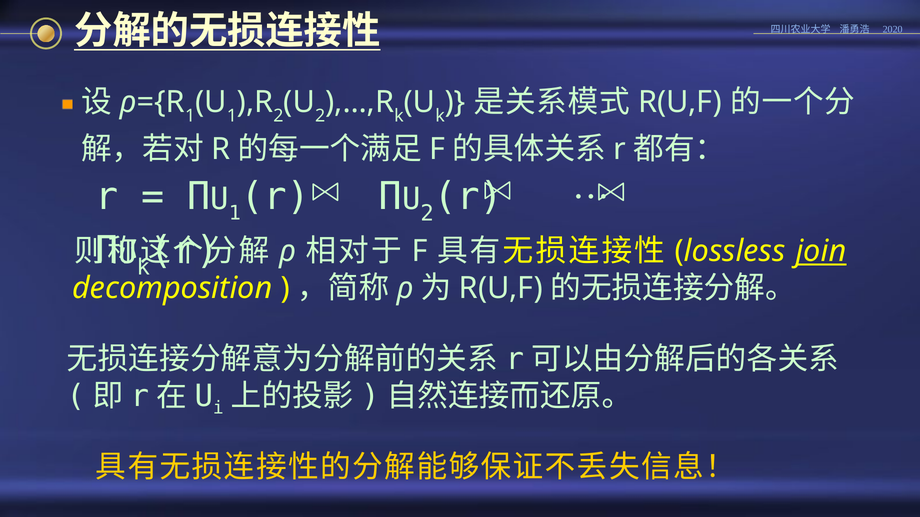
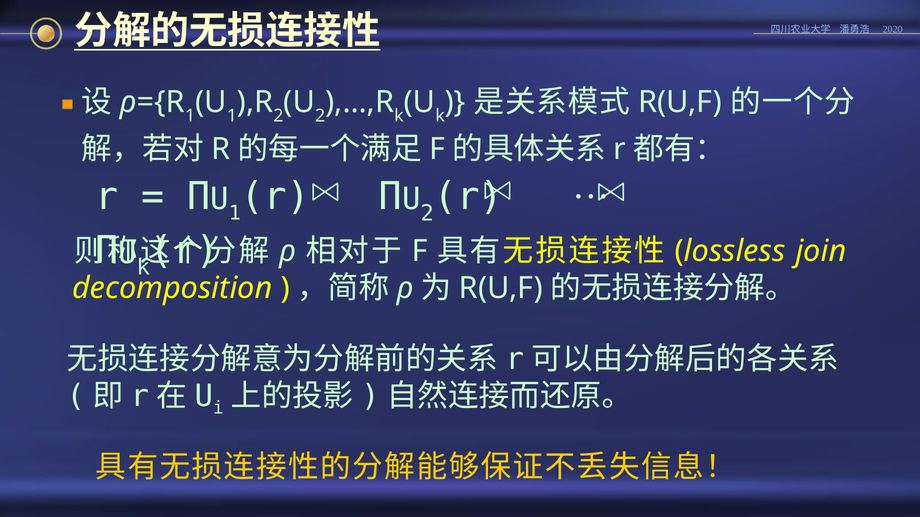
join underline: present -> none
